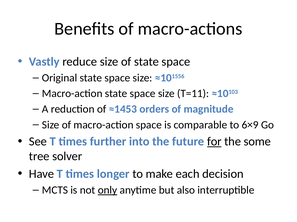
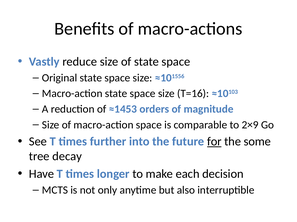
T=11: T=11 -> T=16
6×9: 6×9 -> 2×9
solver: solver -> decay
only underline: present -> none
